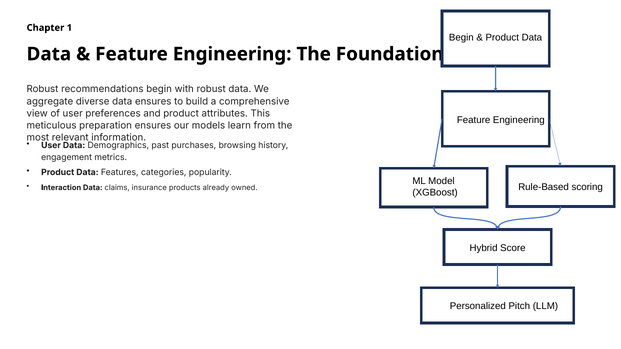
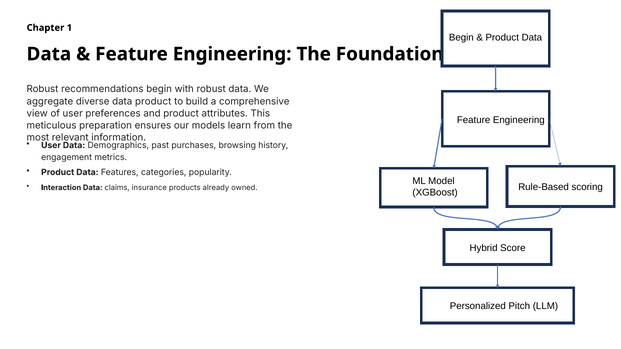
data ensures: ensures -> product
